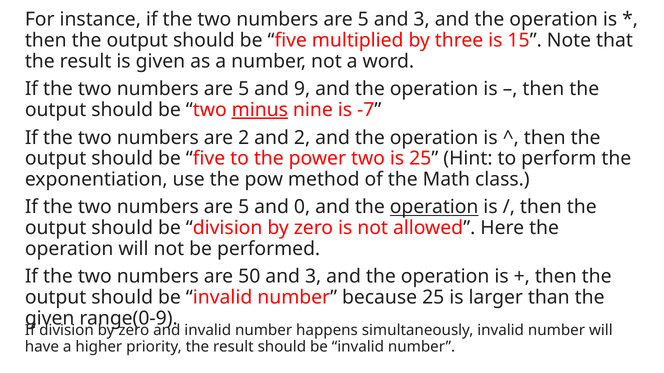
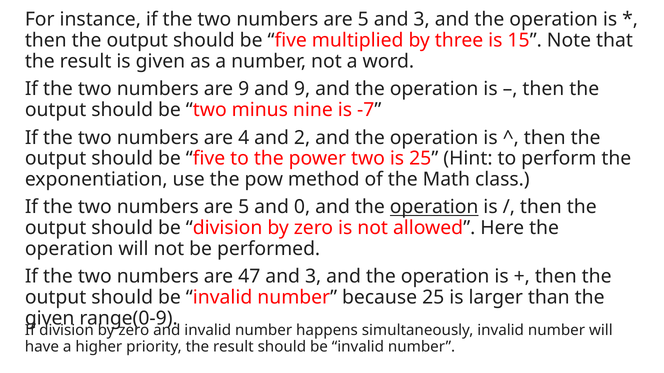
5 at (244, 89): 5 -> 9
minus underline: present -> none
are 2: 2 -> 4
50: 50 -> 47
